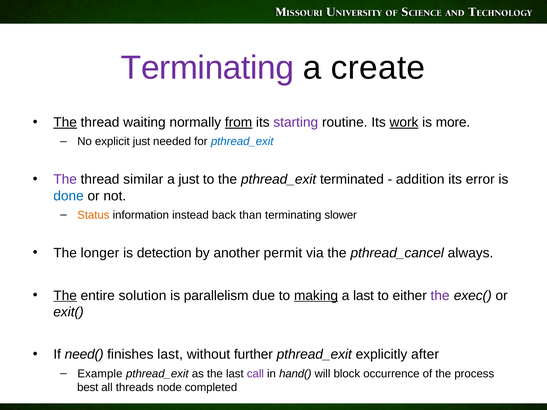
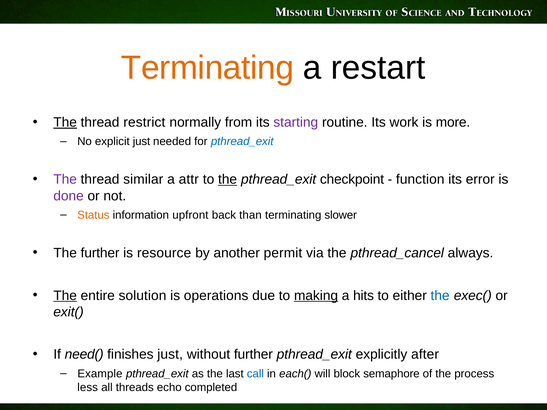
Terminating at (208, 68) colour: purple -> orange
create: create -> restart
waiting: waiting -> restrict
from underline: present -> none
work underline: present -> none
a just: just -> attr
the at (228, 180) underline: none -> present
terminated: terminated -> checkpoint
addition: addition -> function
done colour: blue -> purple
instead: instead -> upfront
The longer: longer -> further
detection: detection -> resource
parallelism: parallelism -> operations
a last: last -> hits
the at (440, 296) colour: purple -> blue
finishes last: last -> just
call colour: purple -> blue
hand(: hand( -> each(
occurrence: occurrence -> semaphore
best: best -> less
node: node -> echo
